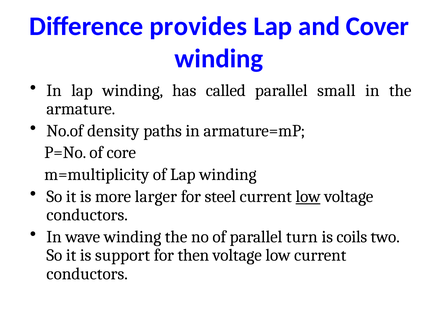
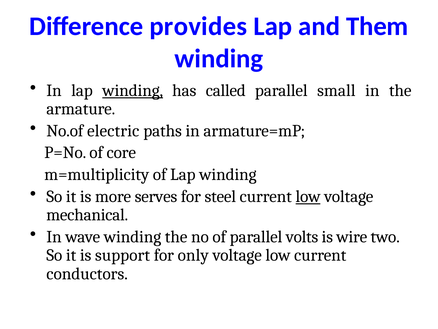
Cover: Cover -> Them
winding at (133, 90) underline: none -> present
density: density -> electric
larger: larger -> serves
conductors at (87, 215): conductors -> mechanical
turn: turn -> volts
coils: coils -> wire
then: then -> only
